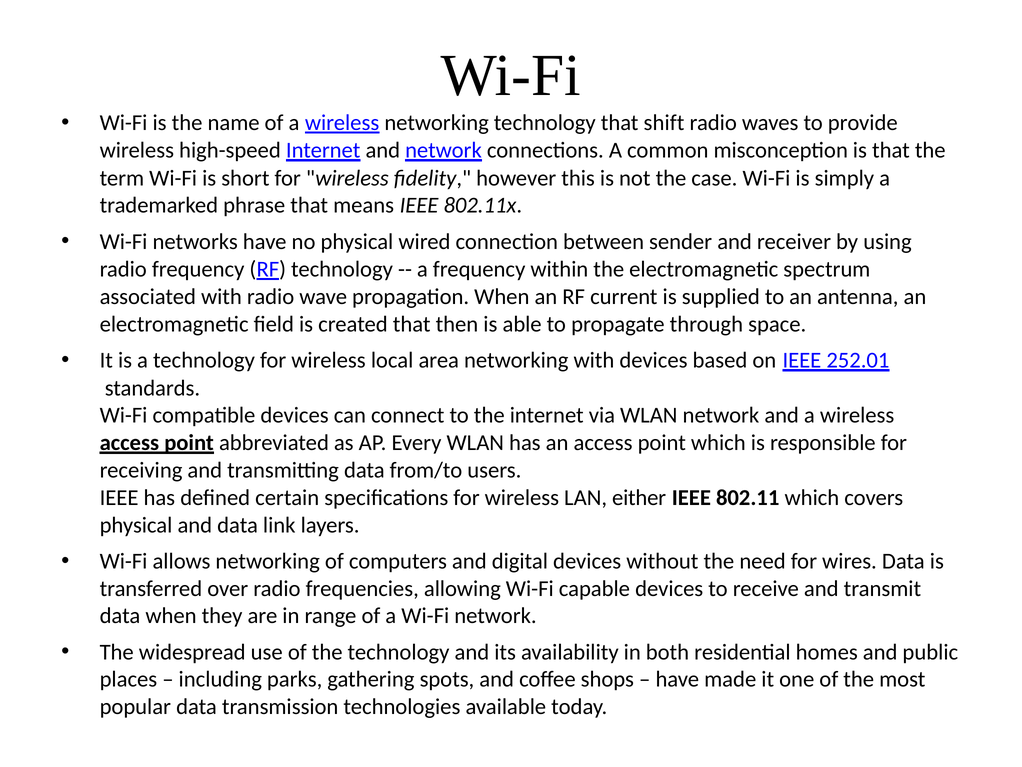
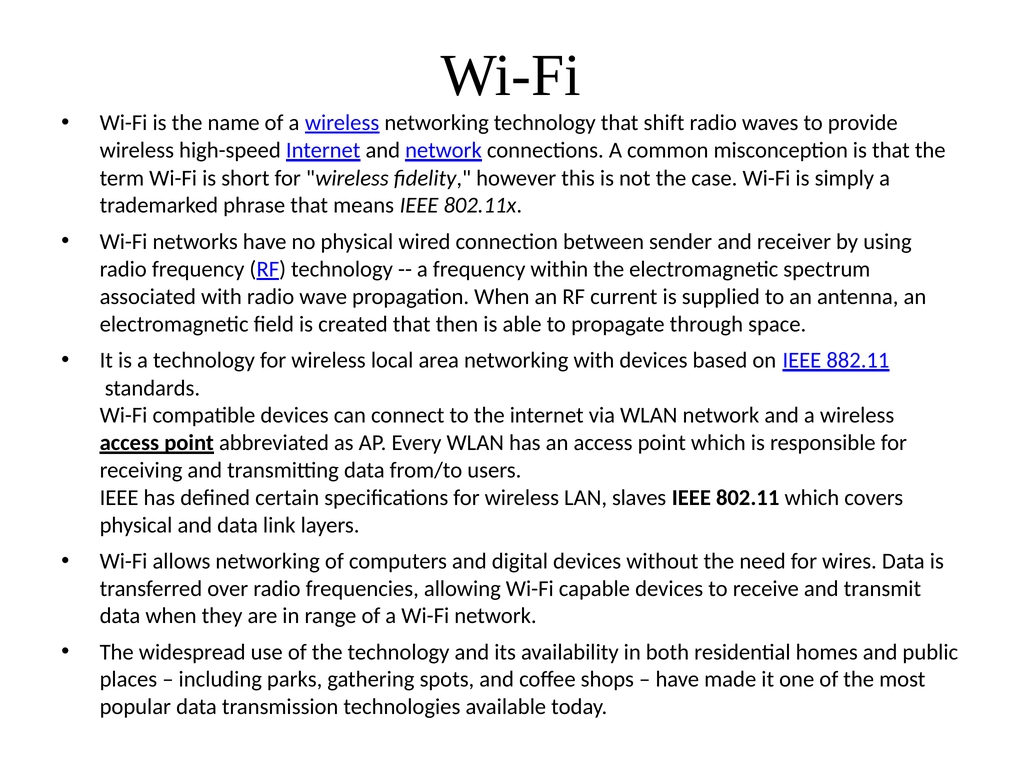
252.01: 252.01 -> 882.11
either: either -> slaves
